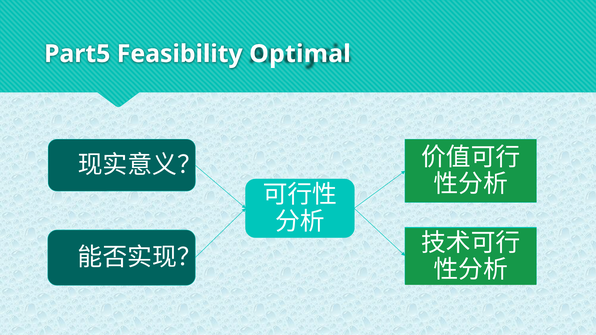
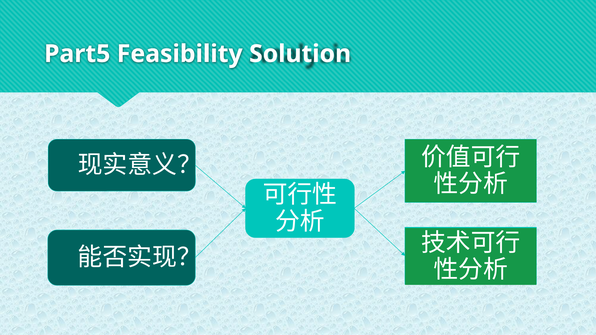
Optimal: Optimal -> Solution
